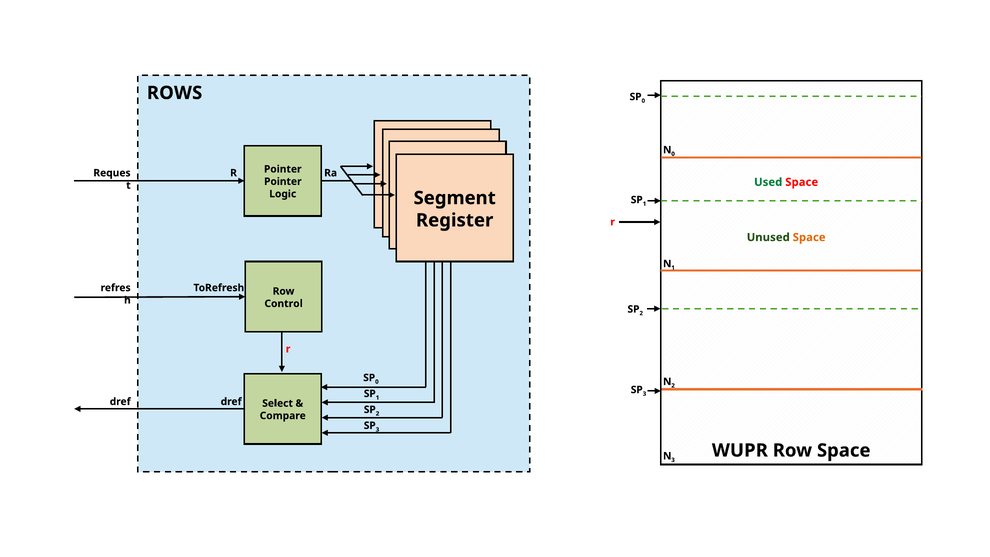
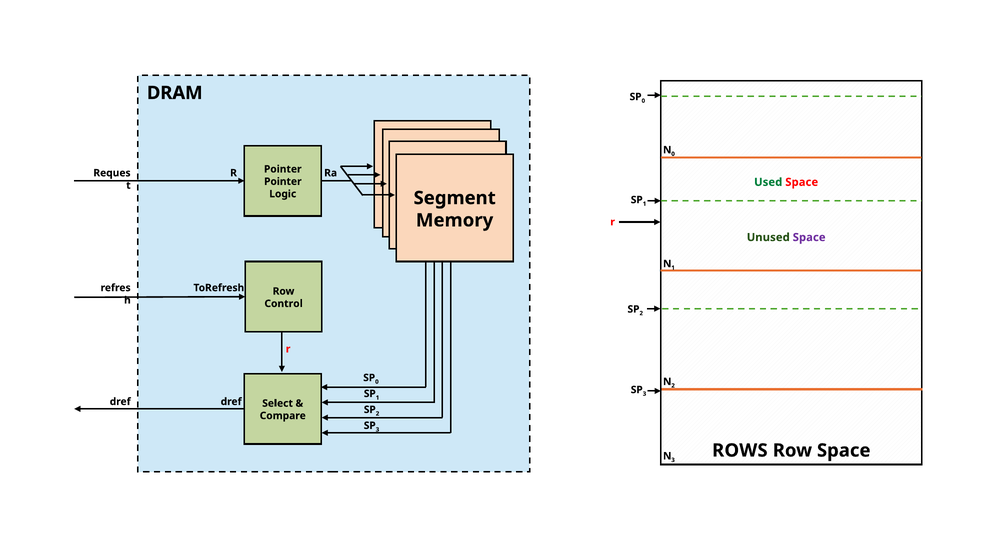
ROWS: ROWS -> DRAM
Register: Register -> Memory
Space at (809, 237) colour: orange -> purple
WUPR: WUPR -> ROWS
